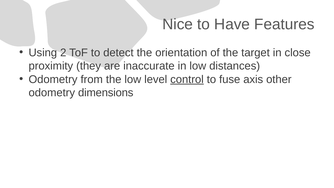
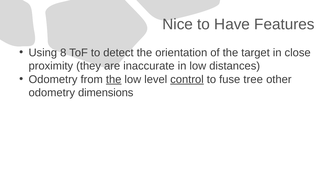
2: 2 -> 8
the at (114, 79) underline: none -> present
axis: axis -> tree
